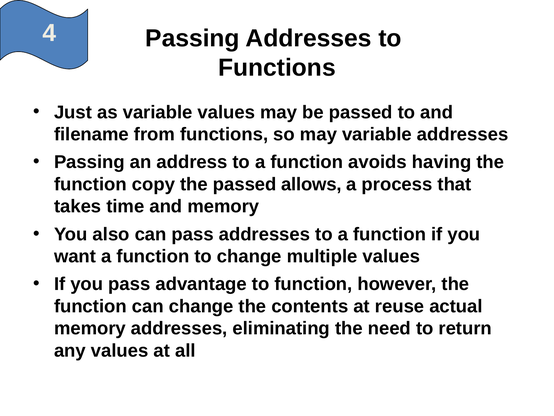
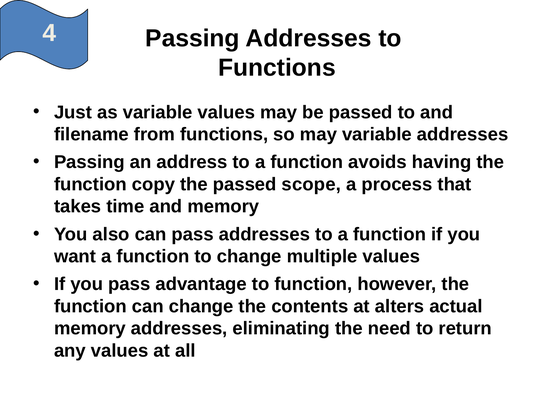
allows: allows -> scope
reuse: reuse -> alters
